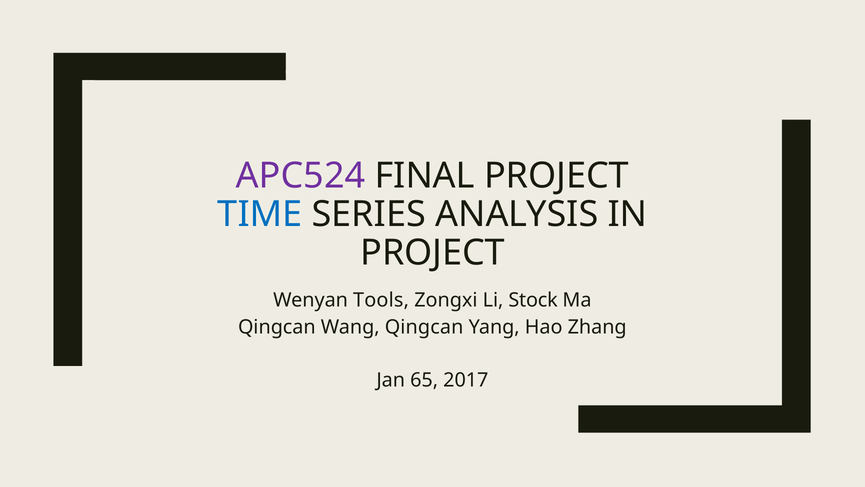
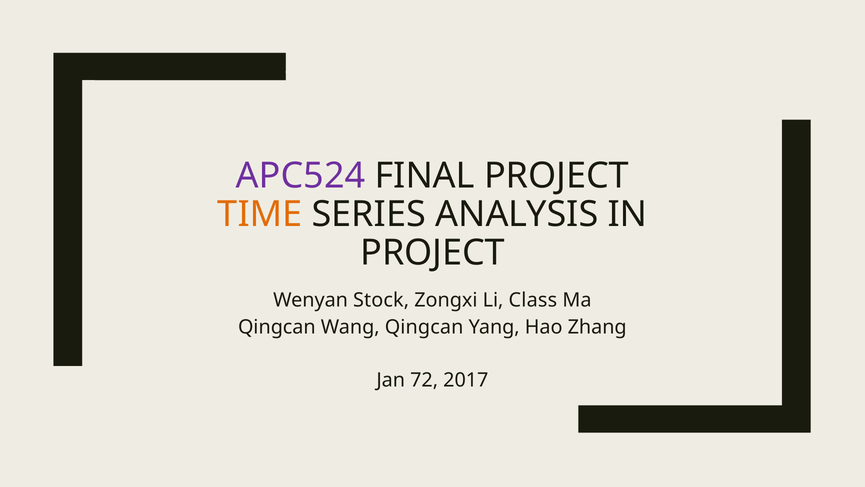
TIME colour: blue -> orange
Tools: Tools -> Stock
Stock: Stock -> Class
65: 65 -> 72
